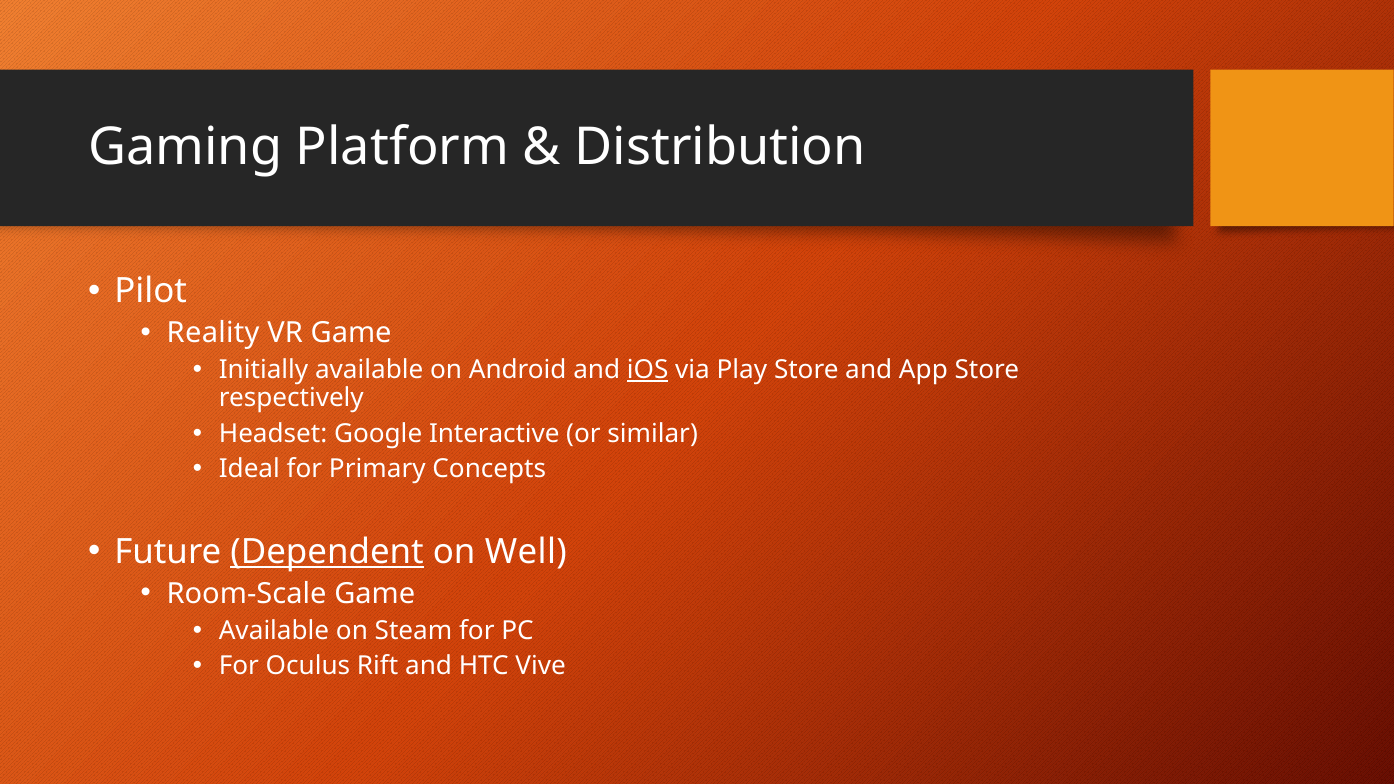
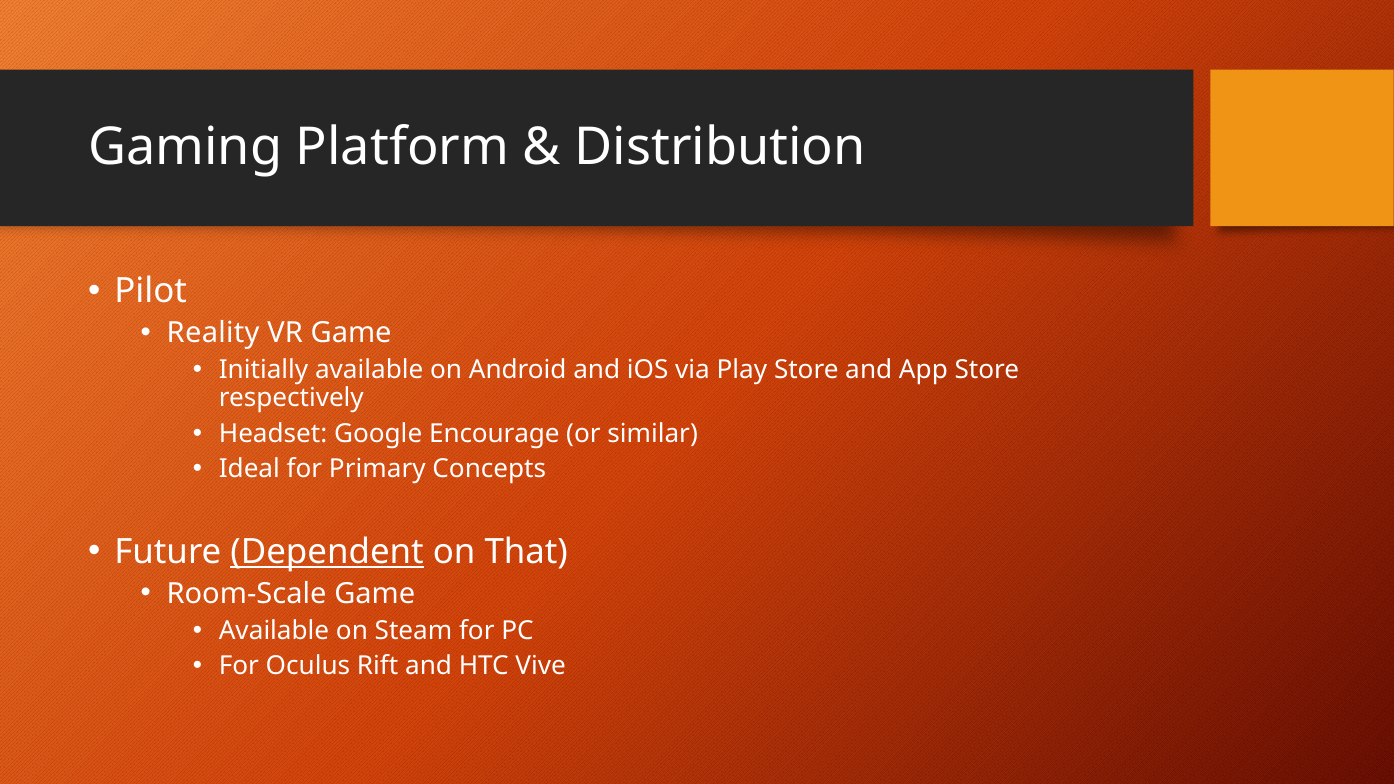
iOS underline: present -> none
Interactive: Interactive -> Encourage
Well: Well -> That
